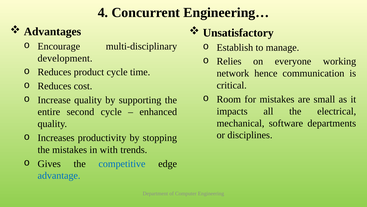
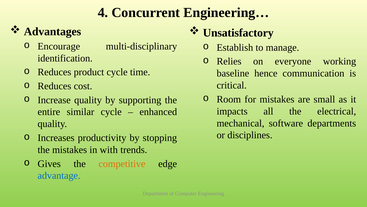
development: development -> identification
network: network -> baseline
second: second -> similar
competitive colour: blue -> orange
